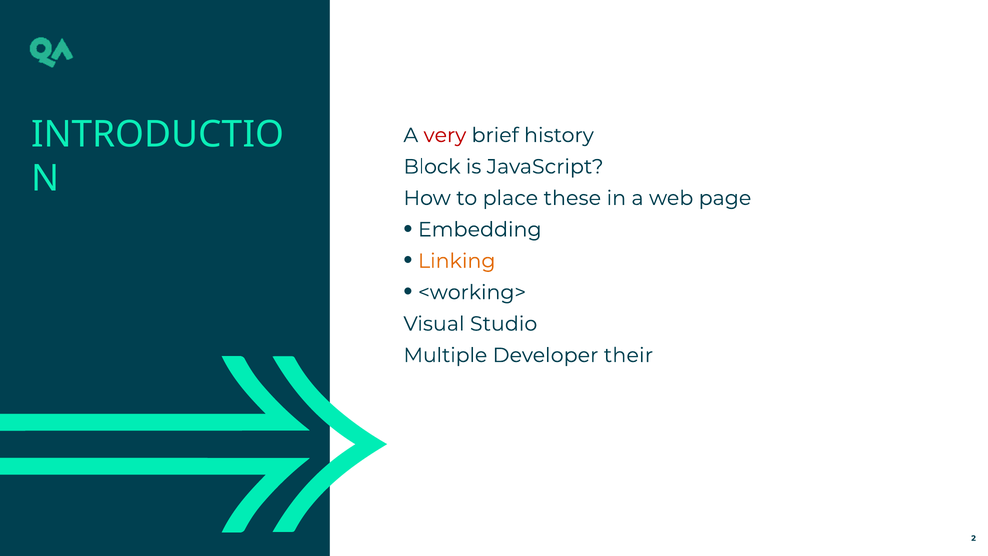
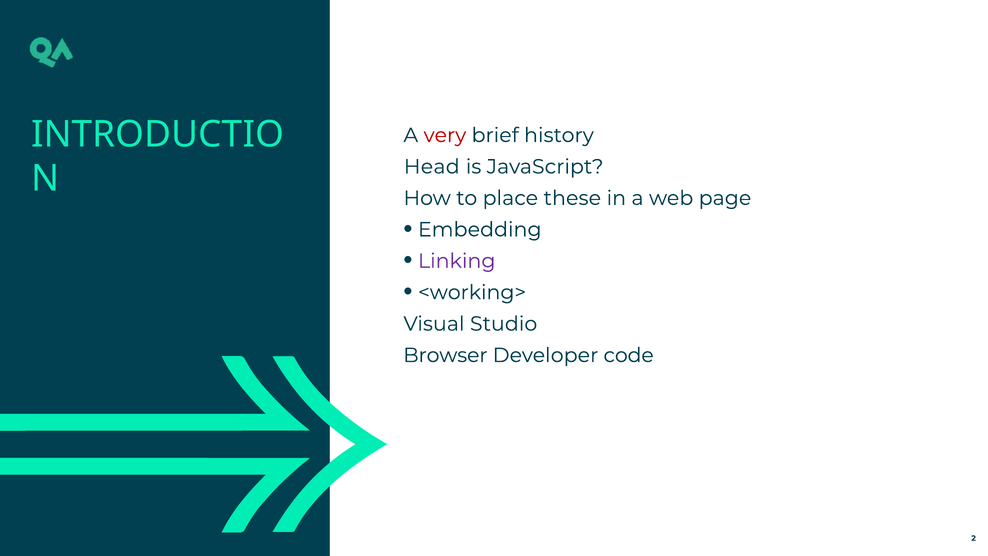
Block: Block -> Head
Linking colour: orange -> purple
Multiple: Multiple -> Browser
their: their -> code
